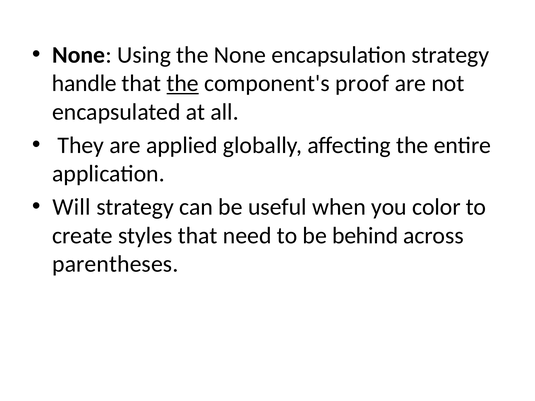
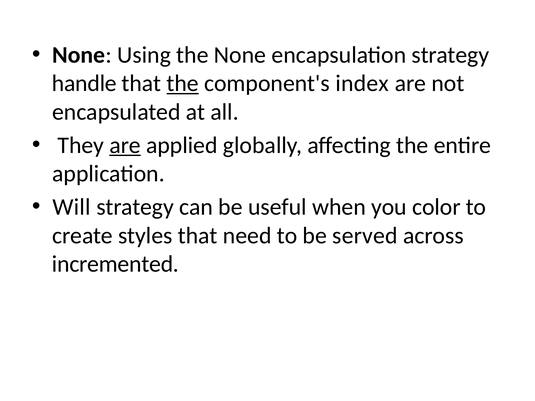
proof: proof -> index
are at (125, 145) underline: none -> present
behind: behind -> served
parentheses: parentheses -> incremented
